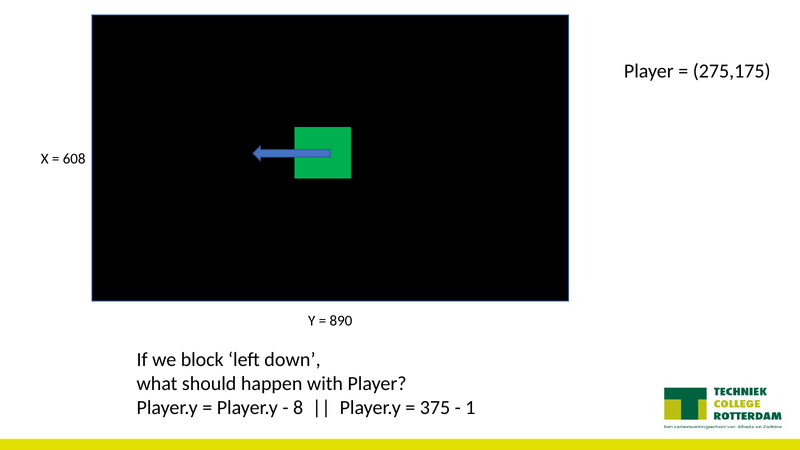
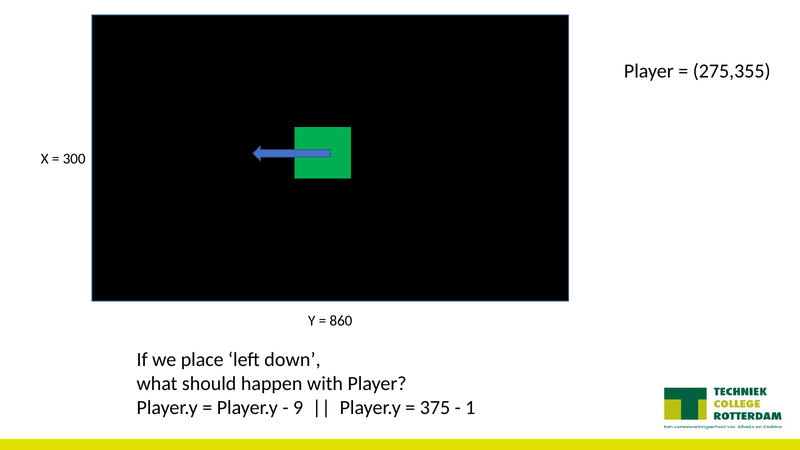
275,175: 275,175 -> 275,355
608: 608 -> 300
890: 890 -> 860
block: block -> place
8: 8 -> 9
